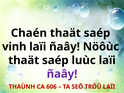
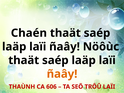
vinh at (14, 47): vinh -> laäp
luùc at (84, 60): luùc -> laäp
ñaây at (62, 74) colour: purple -> orange
